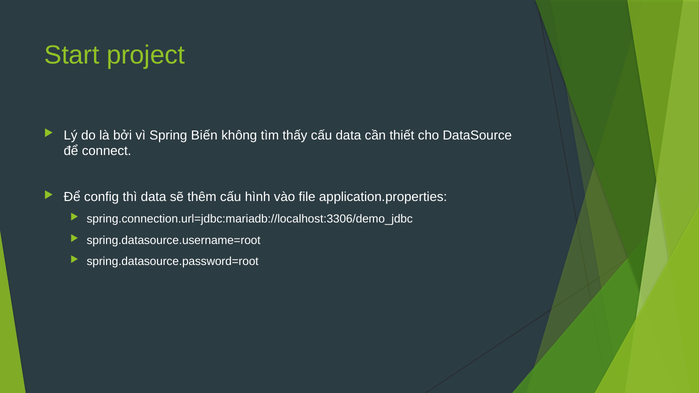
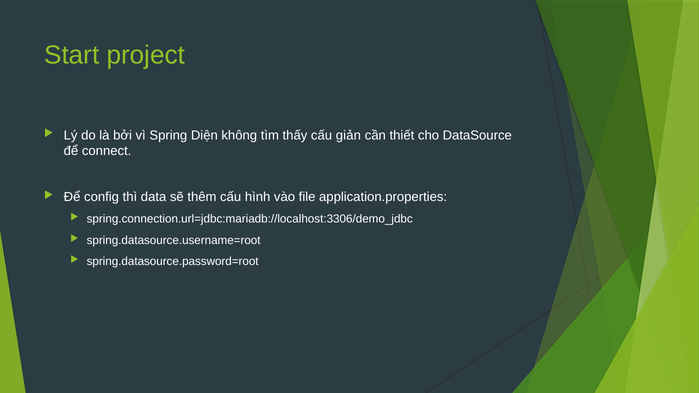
Biến: Biến -> Diện
cấu data: data -> giản
